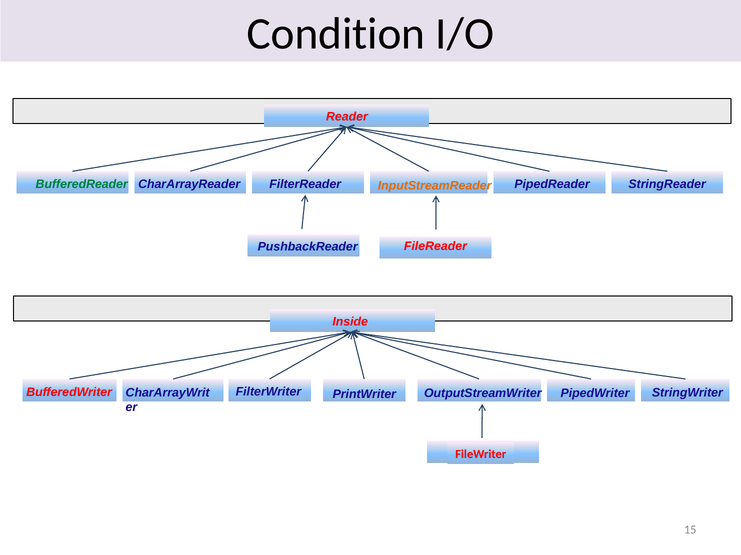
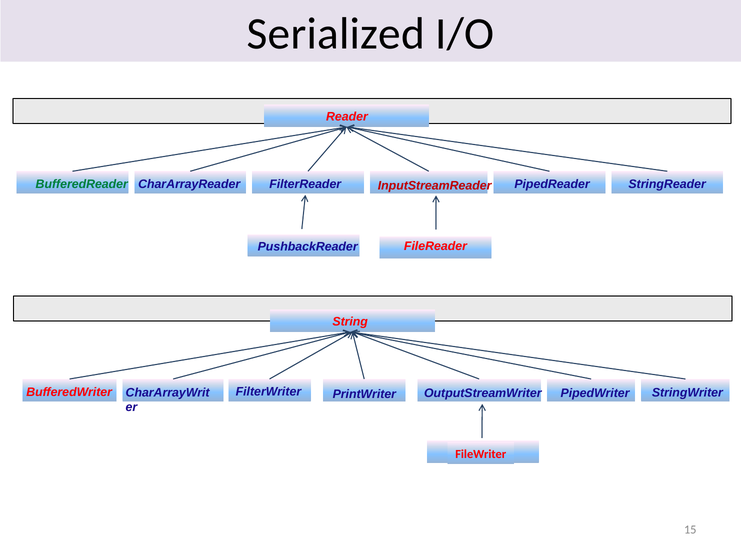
Condition: Condition -> Serialized
InputStreamReader colour: orange -> red
Inside: Inside -> String
